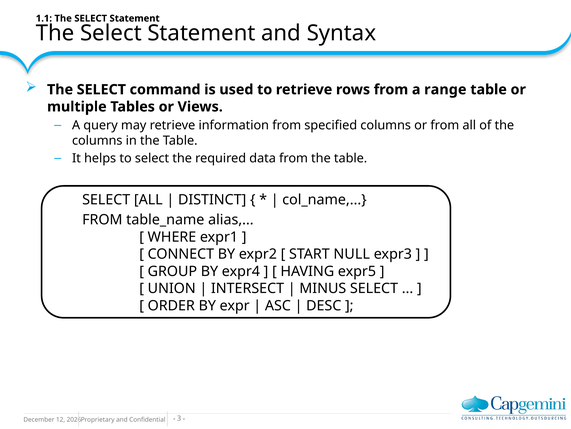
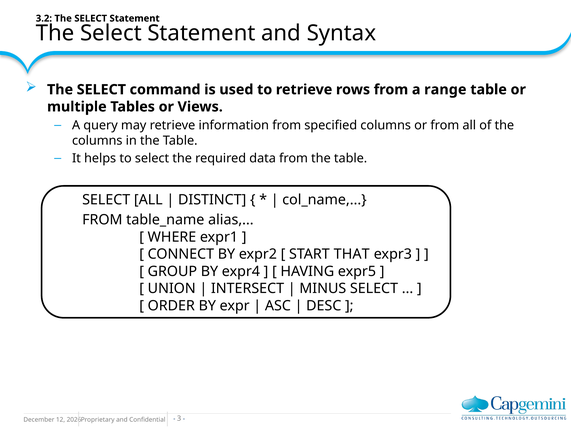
1.1: 1.1 -> 3.2
NULL: NULL -> THAT
